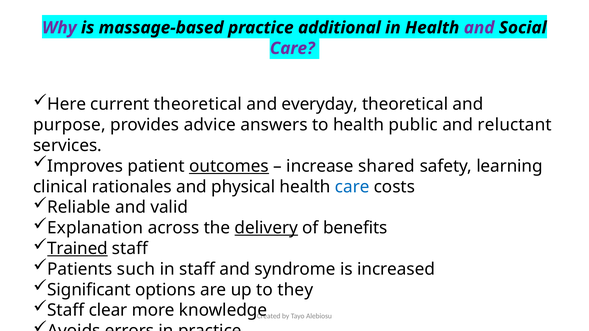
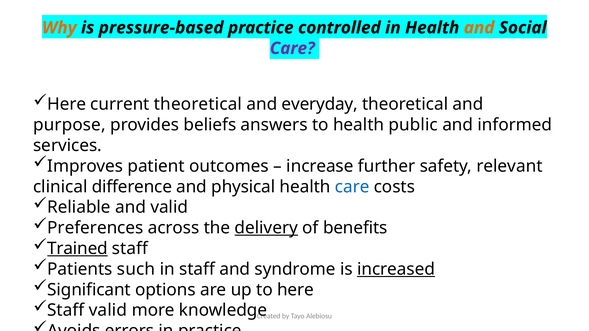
Why colour: purple -> orange
massage-based: massage-based -> pressure-based
additional: additional -> controlled
and at (479, 28) colour: purple -> orange
advice: advice -> beliefs
reluctant: reluctant -> informed
outcomes underline: present -> none
shared: shared -> further
learning: learning -> relevant
rationales: rationales -> difference
Explanation: Explanation -> Preferences
increased underline: none -> present
to they: they -> here
Staff clear: clear -> valid
